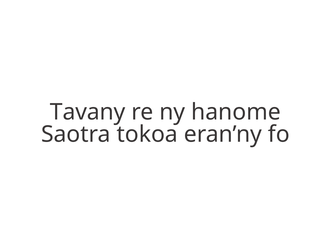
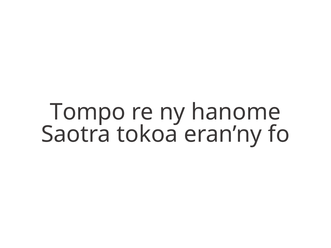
Tavany: Tavany -> Tompo
